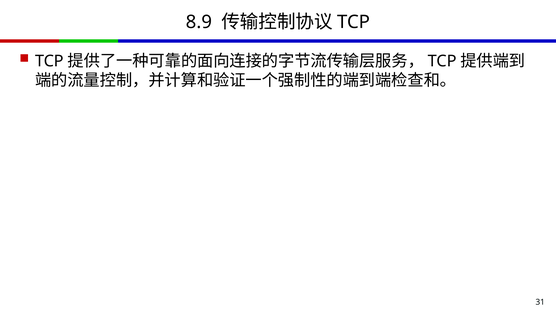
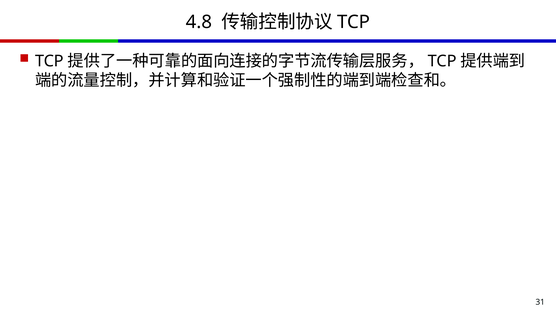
8.9: 8.9 -> 4.8
